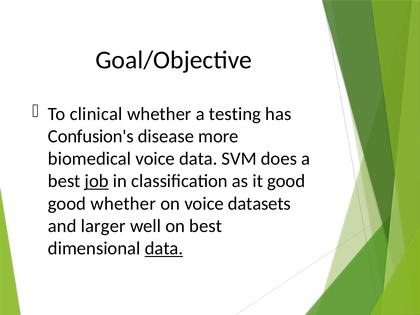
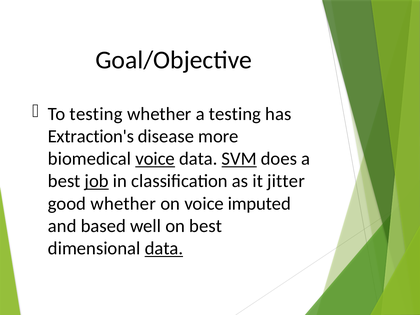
To clinical: clinical -> testing
Confusion's: Confusion's -> Extraction's
voice at (155, 159) underline: none -> present
SVM underline: none -> present
it good: good -> jitter
datasets: datasets -> imputed
larger: larger -> based
